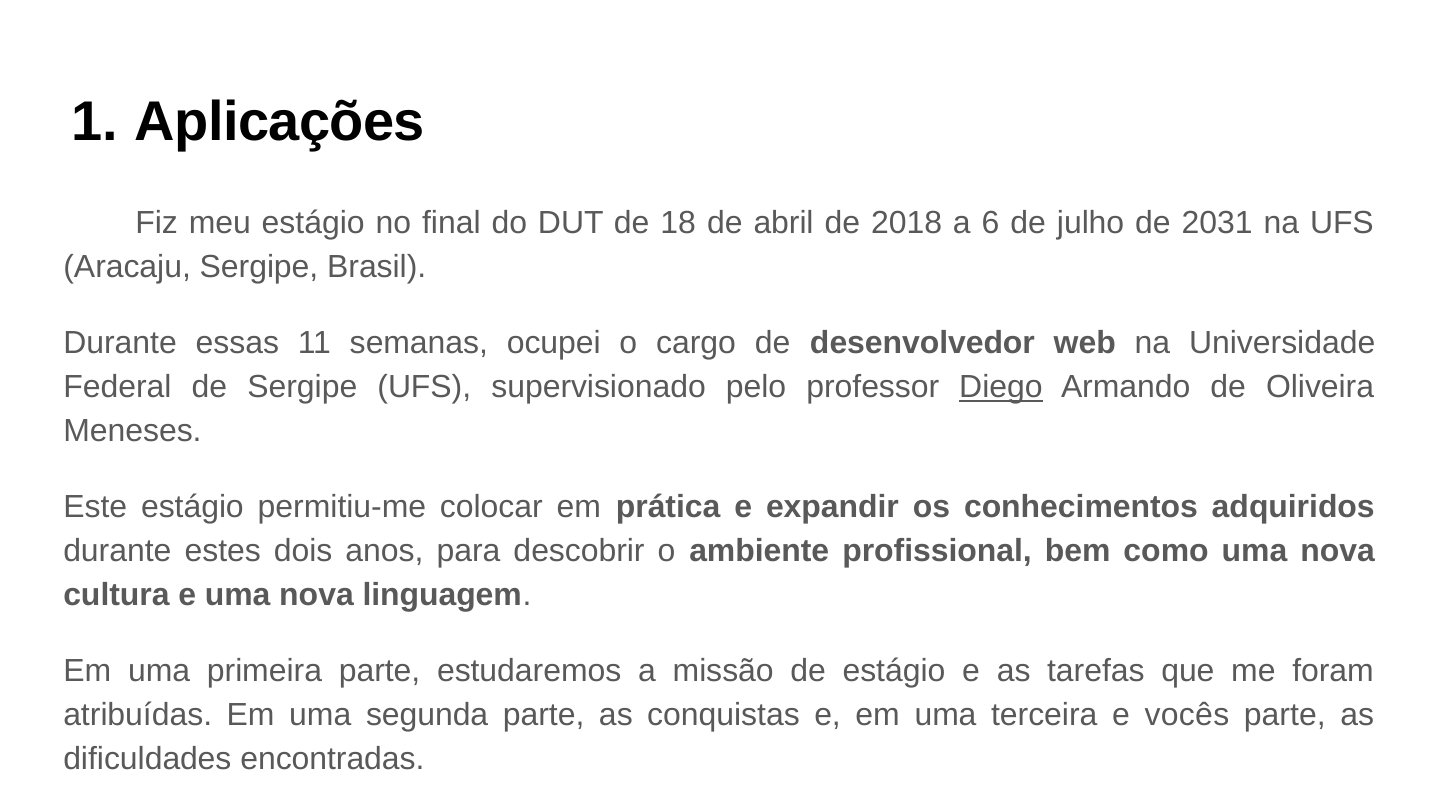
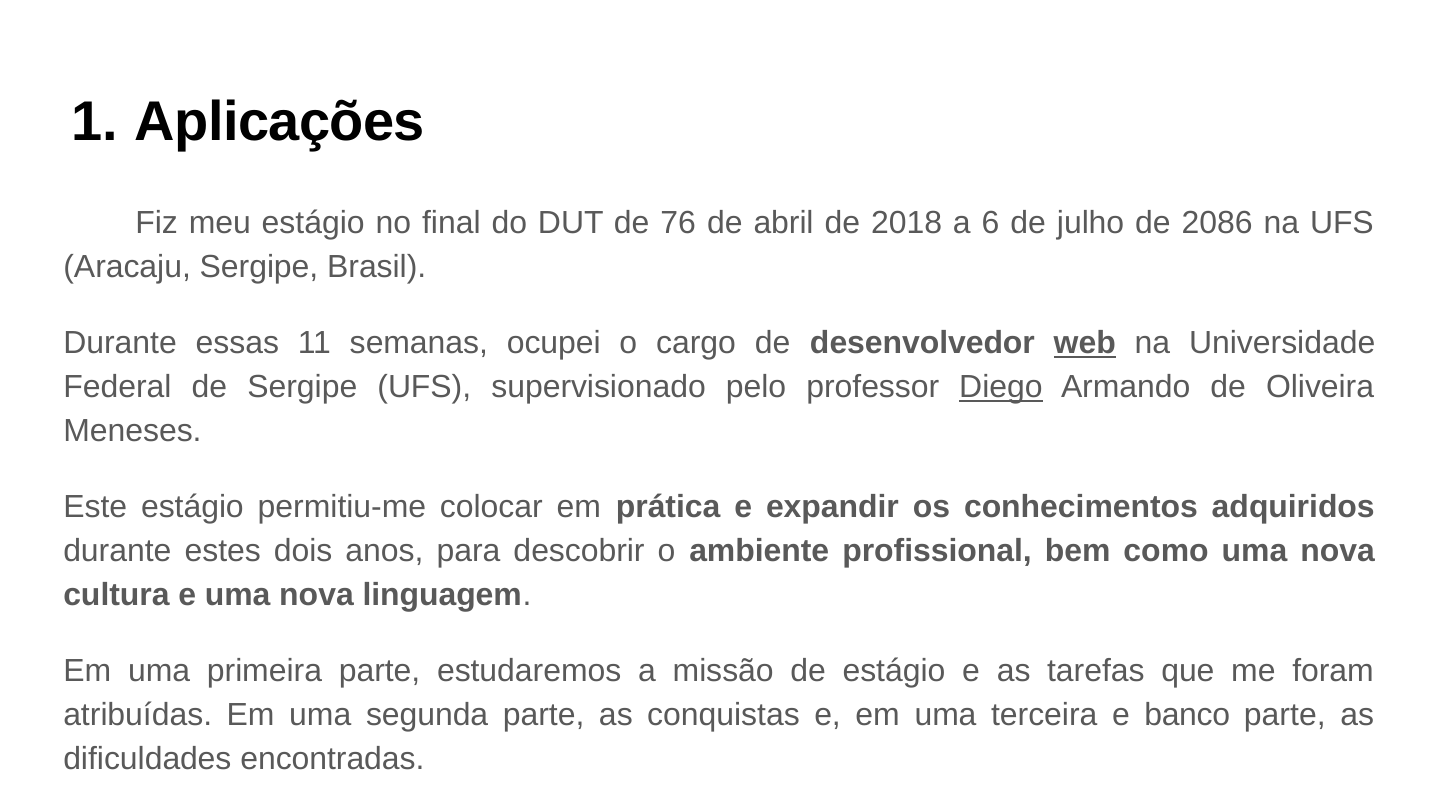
18: 18 -> 76
2031: 2031 -> 2086
web underline: none -> present
vocês: vocês -> banco
